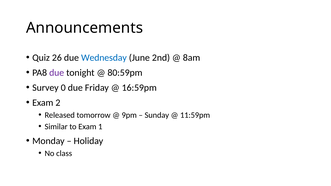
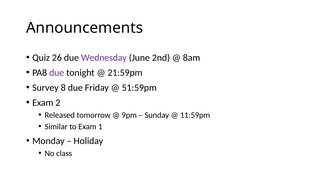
Wednesday colour: blue -> purple
80:59pm: 80:59pm -> 21:59pm
0: 0 -> 8
16:59pm: 16:59pm -> 51:59pm
